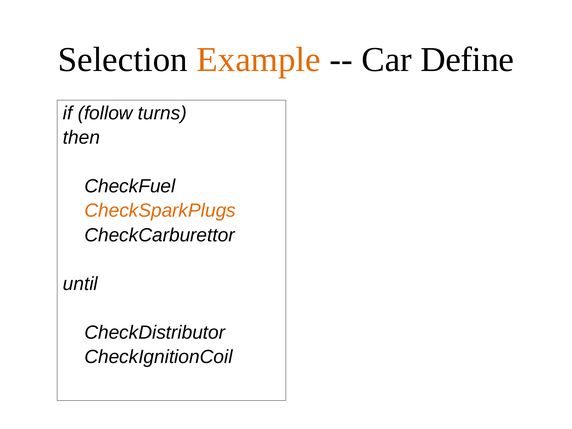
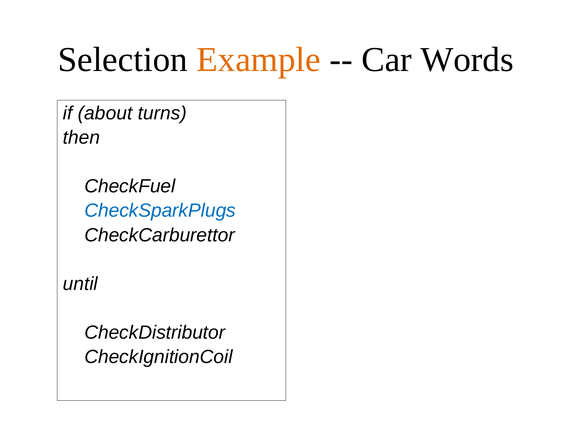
Define: Define -> Words
follow: follow -> about
CheckSparkPlugs colour: orange -> blue
